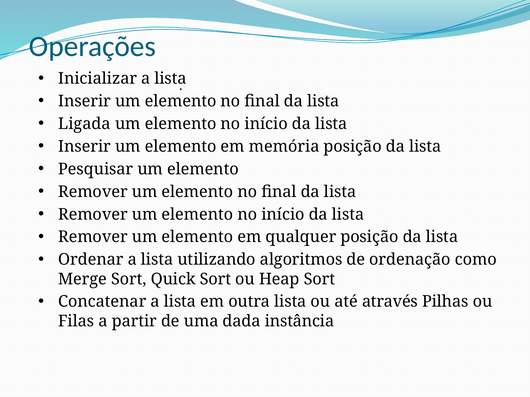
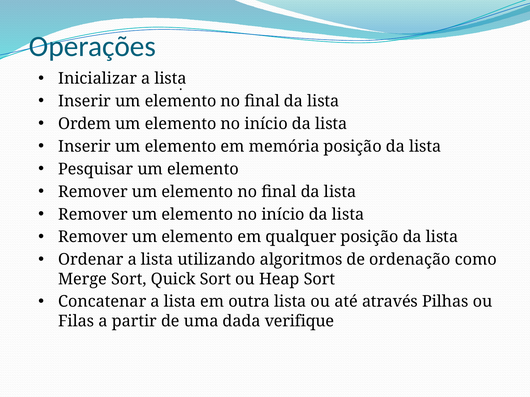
Ligada: Ligada -> Ordem
instância: instância -> verifique
